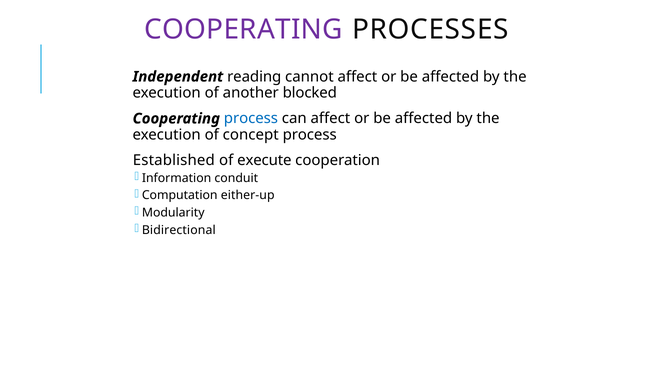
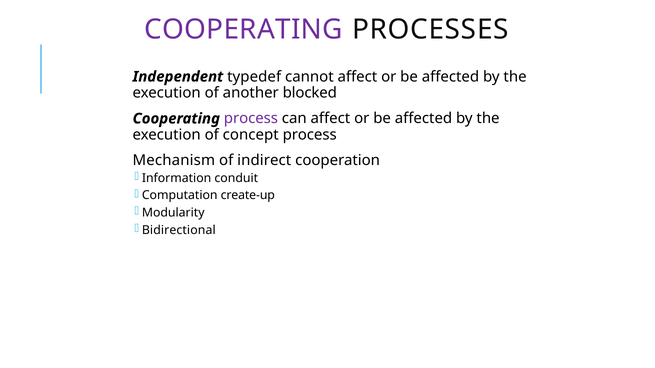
reading: reading -> typedef
process at (251, 119) colour: blue -> purple
Established: Established -> Mechanism
execute: execute -> indirect
either-up: either-up -> create-up
